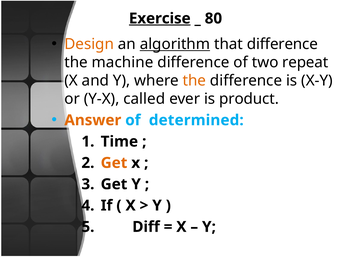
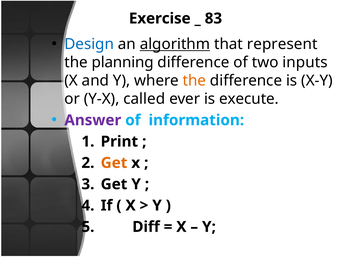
Exercise underline: present -> none
80: 80 -> 83
Design colour: orange -> blue
that difference: difference -> represent
machine: machine -> planning
repeat: repeat -> inputs
product: product -> execute
Answer colour: orange -> purple
determined: determined -> information
Time: Time -> Print
